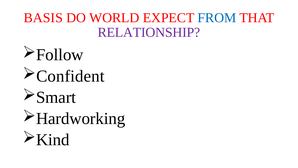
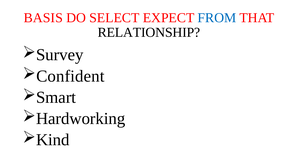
WORLD: WORLD -> SELECT
RELATIONSHIP colour: purple -> black
Follow: Follow -> Survey
